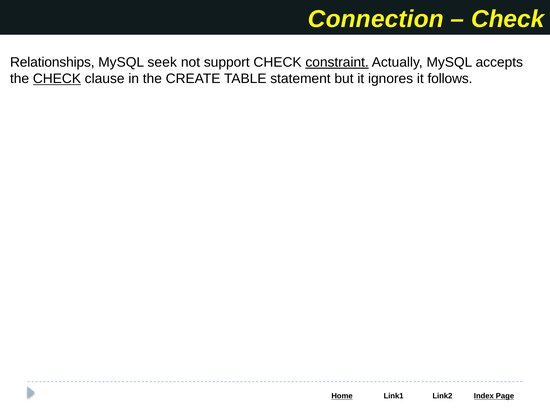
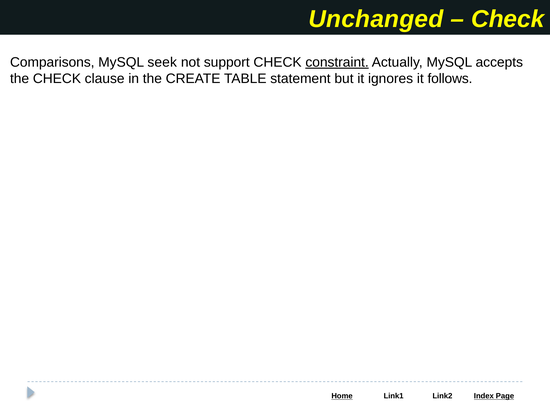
Connection: Connection -> Unchanged
Relationships: Relationships -> Comparisons
CHECK at (57, 79) underline: present -> none
